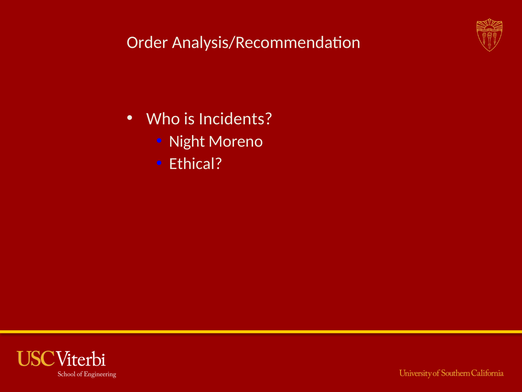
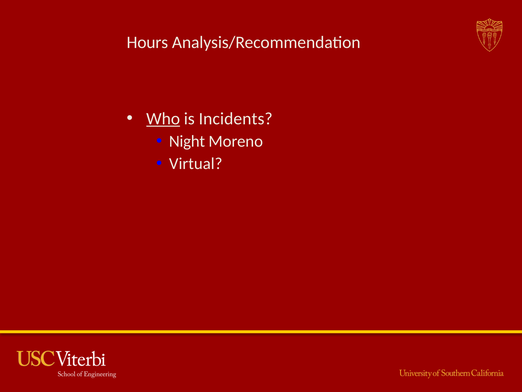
Order: Order -> Hours
Who underline: none -> present
Ethical: Ethical -> Virtual
